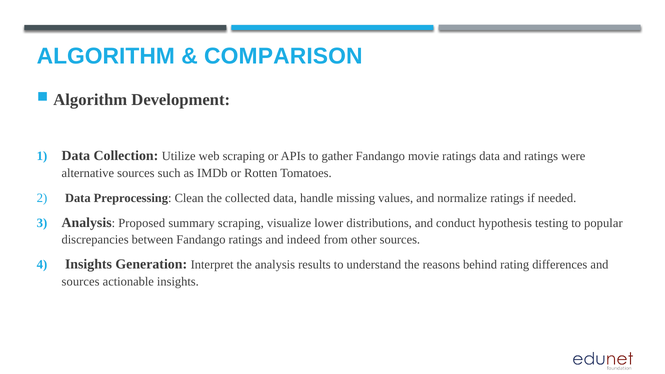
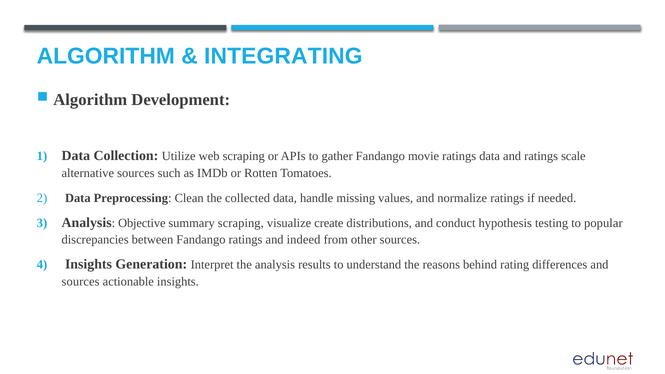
COMPARISON: COMPARISON -> INTEGRATING
were: were -> scale
Proposed: Proposed -> Objective
lower: lower -> create
